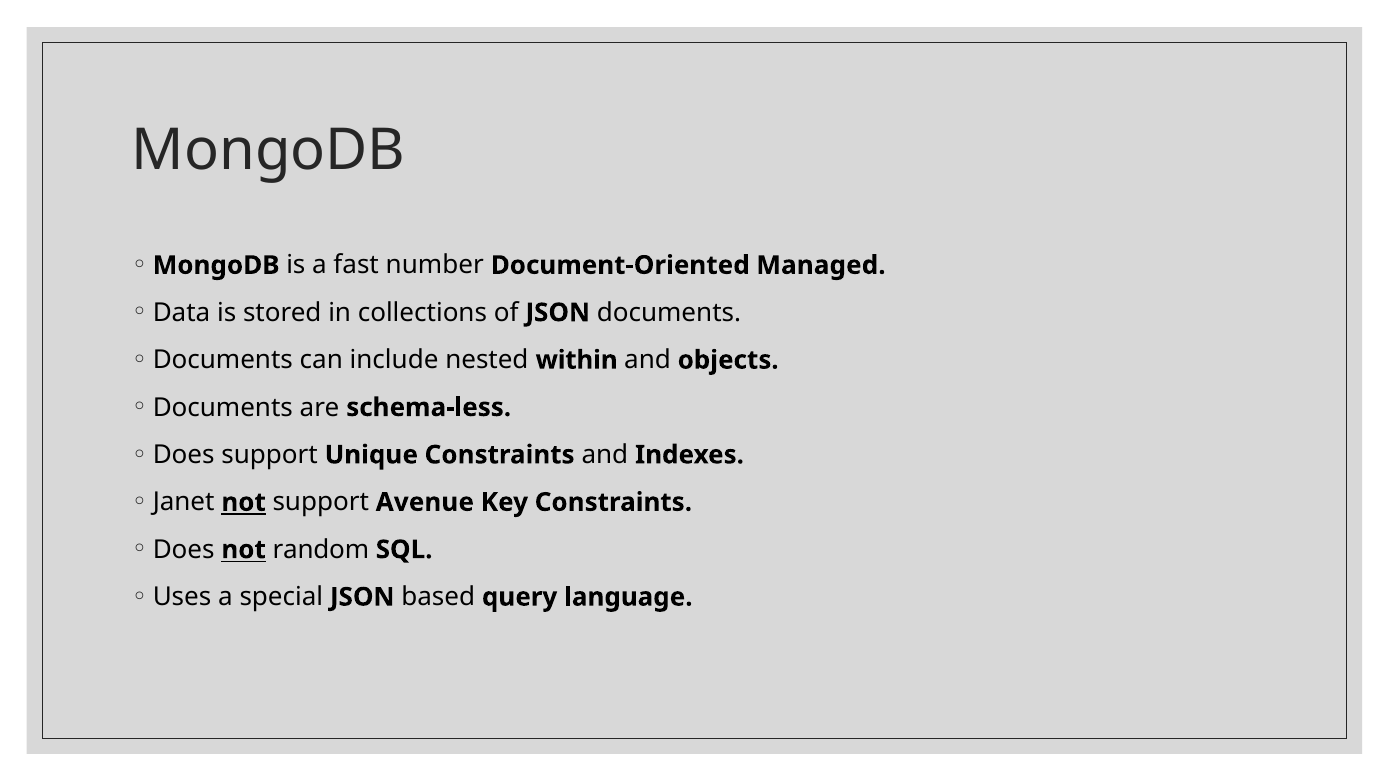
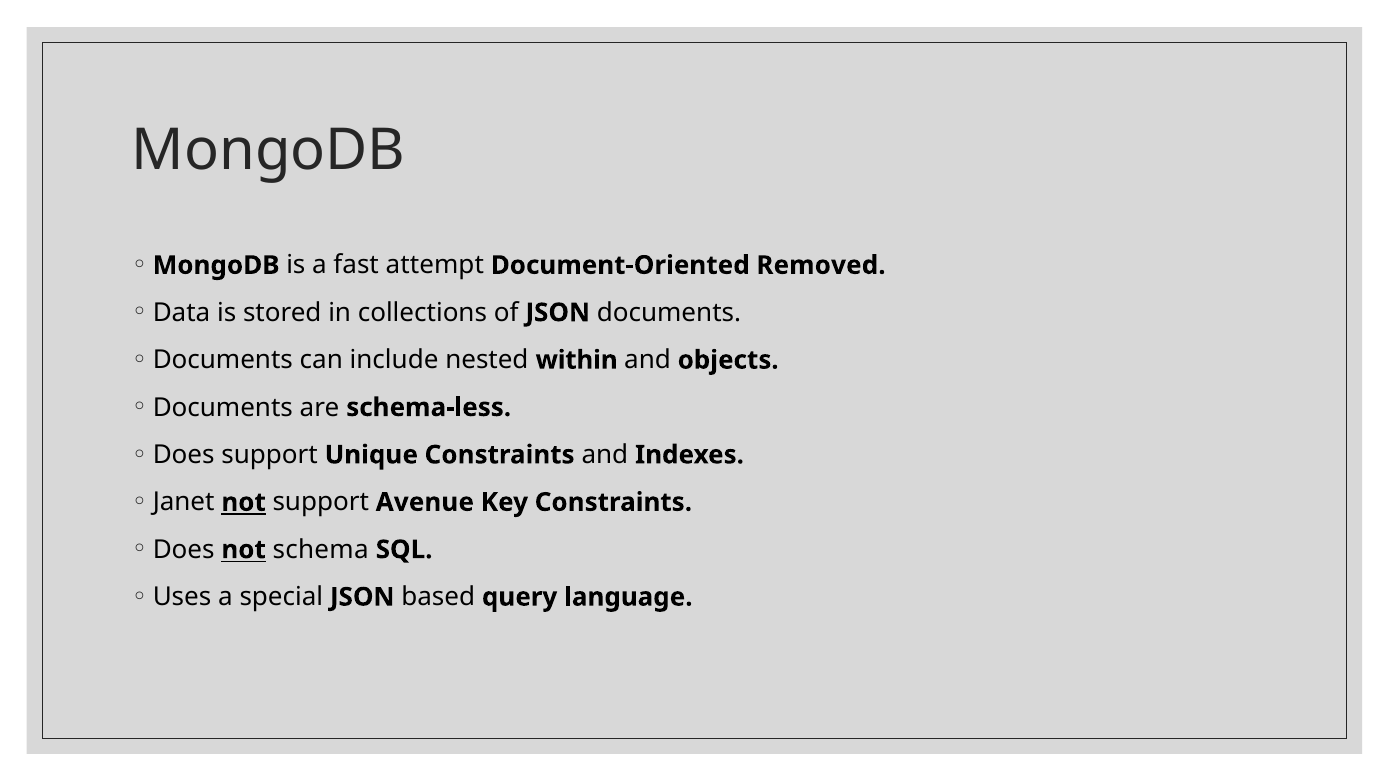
number: number -> attempt
Managed: Managed -> Removed
random: random -> schema
